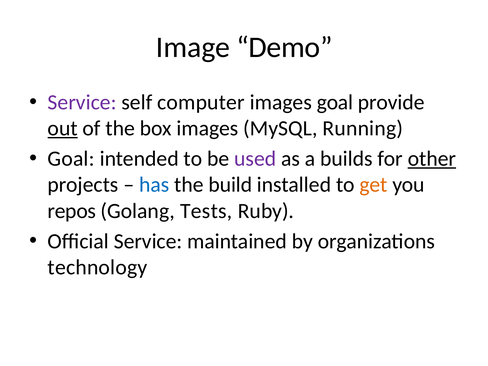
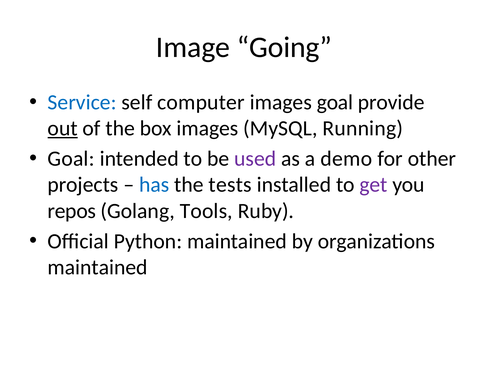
Demo: Demo -> Going
Service at (82, 102) colour: purple -> blue
builds: builds -> demo
other underline: present -> none
build: build -> tests
get colour: orange -> purple
Tests: Tests -> Tools
Official Service: Service -> Python
technology at (97, 267): technology -> maintained
